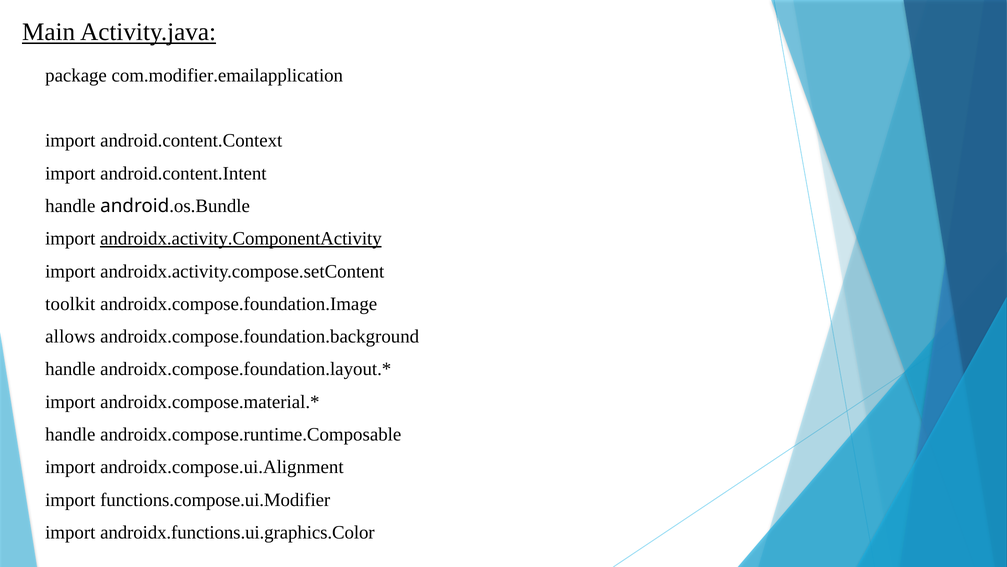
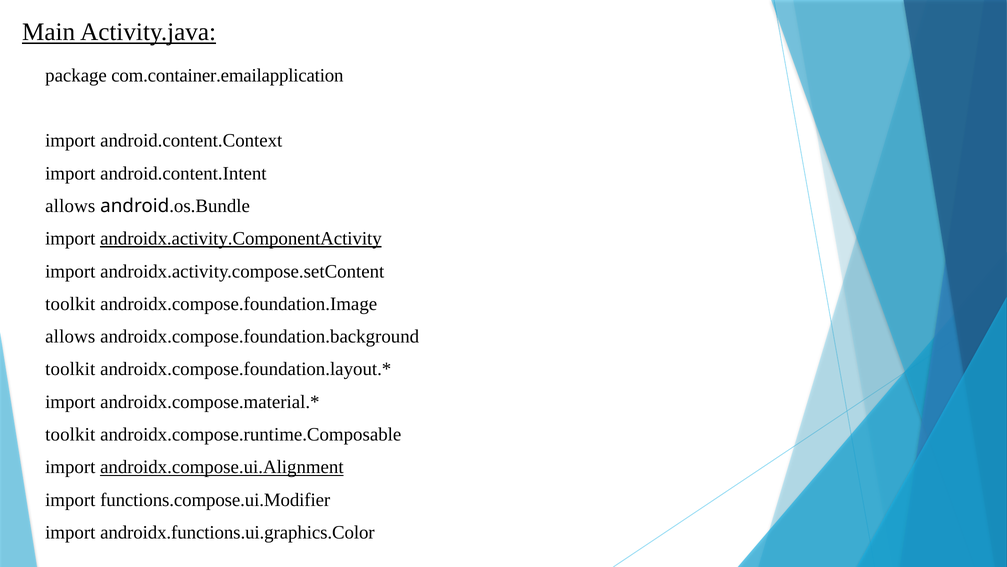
com.modifier.emailapplication: com.modifier.emailapplication -> com.container.emailapplication
handle at (70, 206): handle -> allows
handle at (70, 369): handle -> toolkit
handle at (70, 434): handle -> toolkit
androidx.compose.ui.Alignment underline: none -> present
